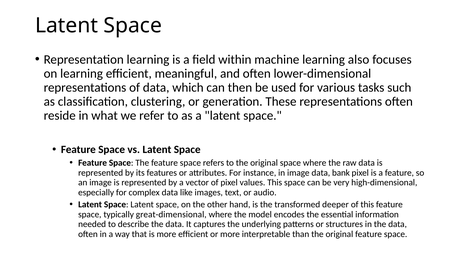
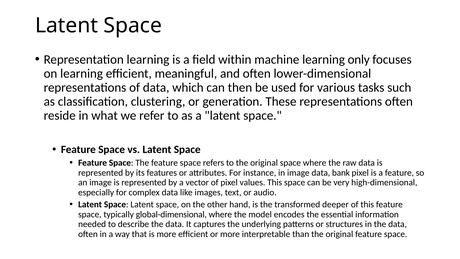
also: also -> only
great-dimensional: great-dimensional -> global-dimensional
